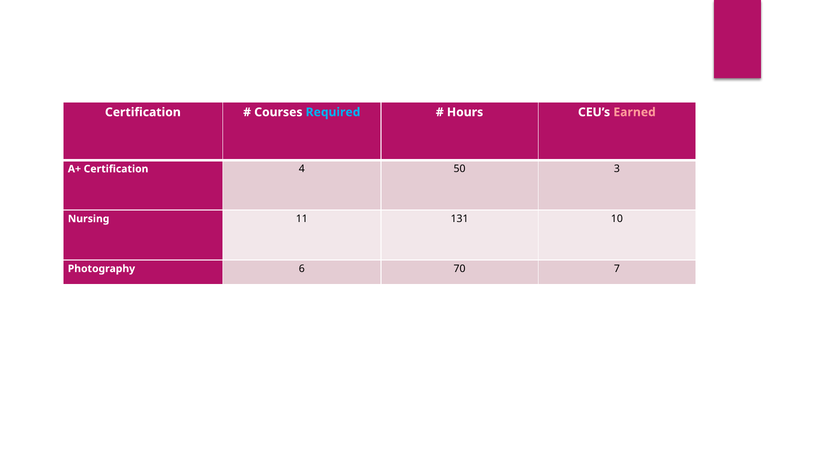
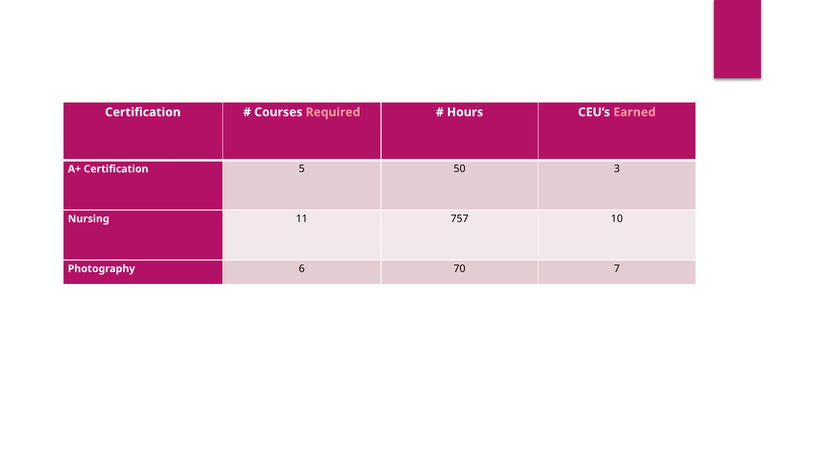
Required colour: light blue -> pink
4: 4 -> 5
131: 131 -> 757
